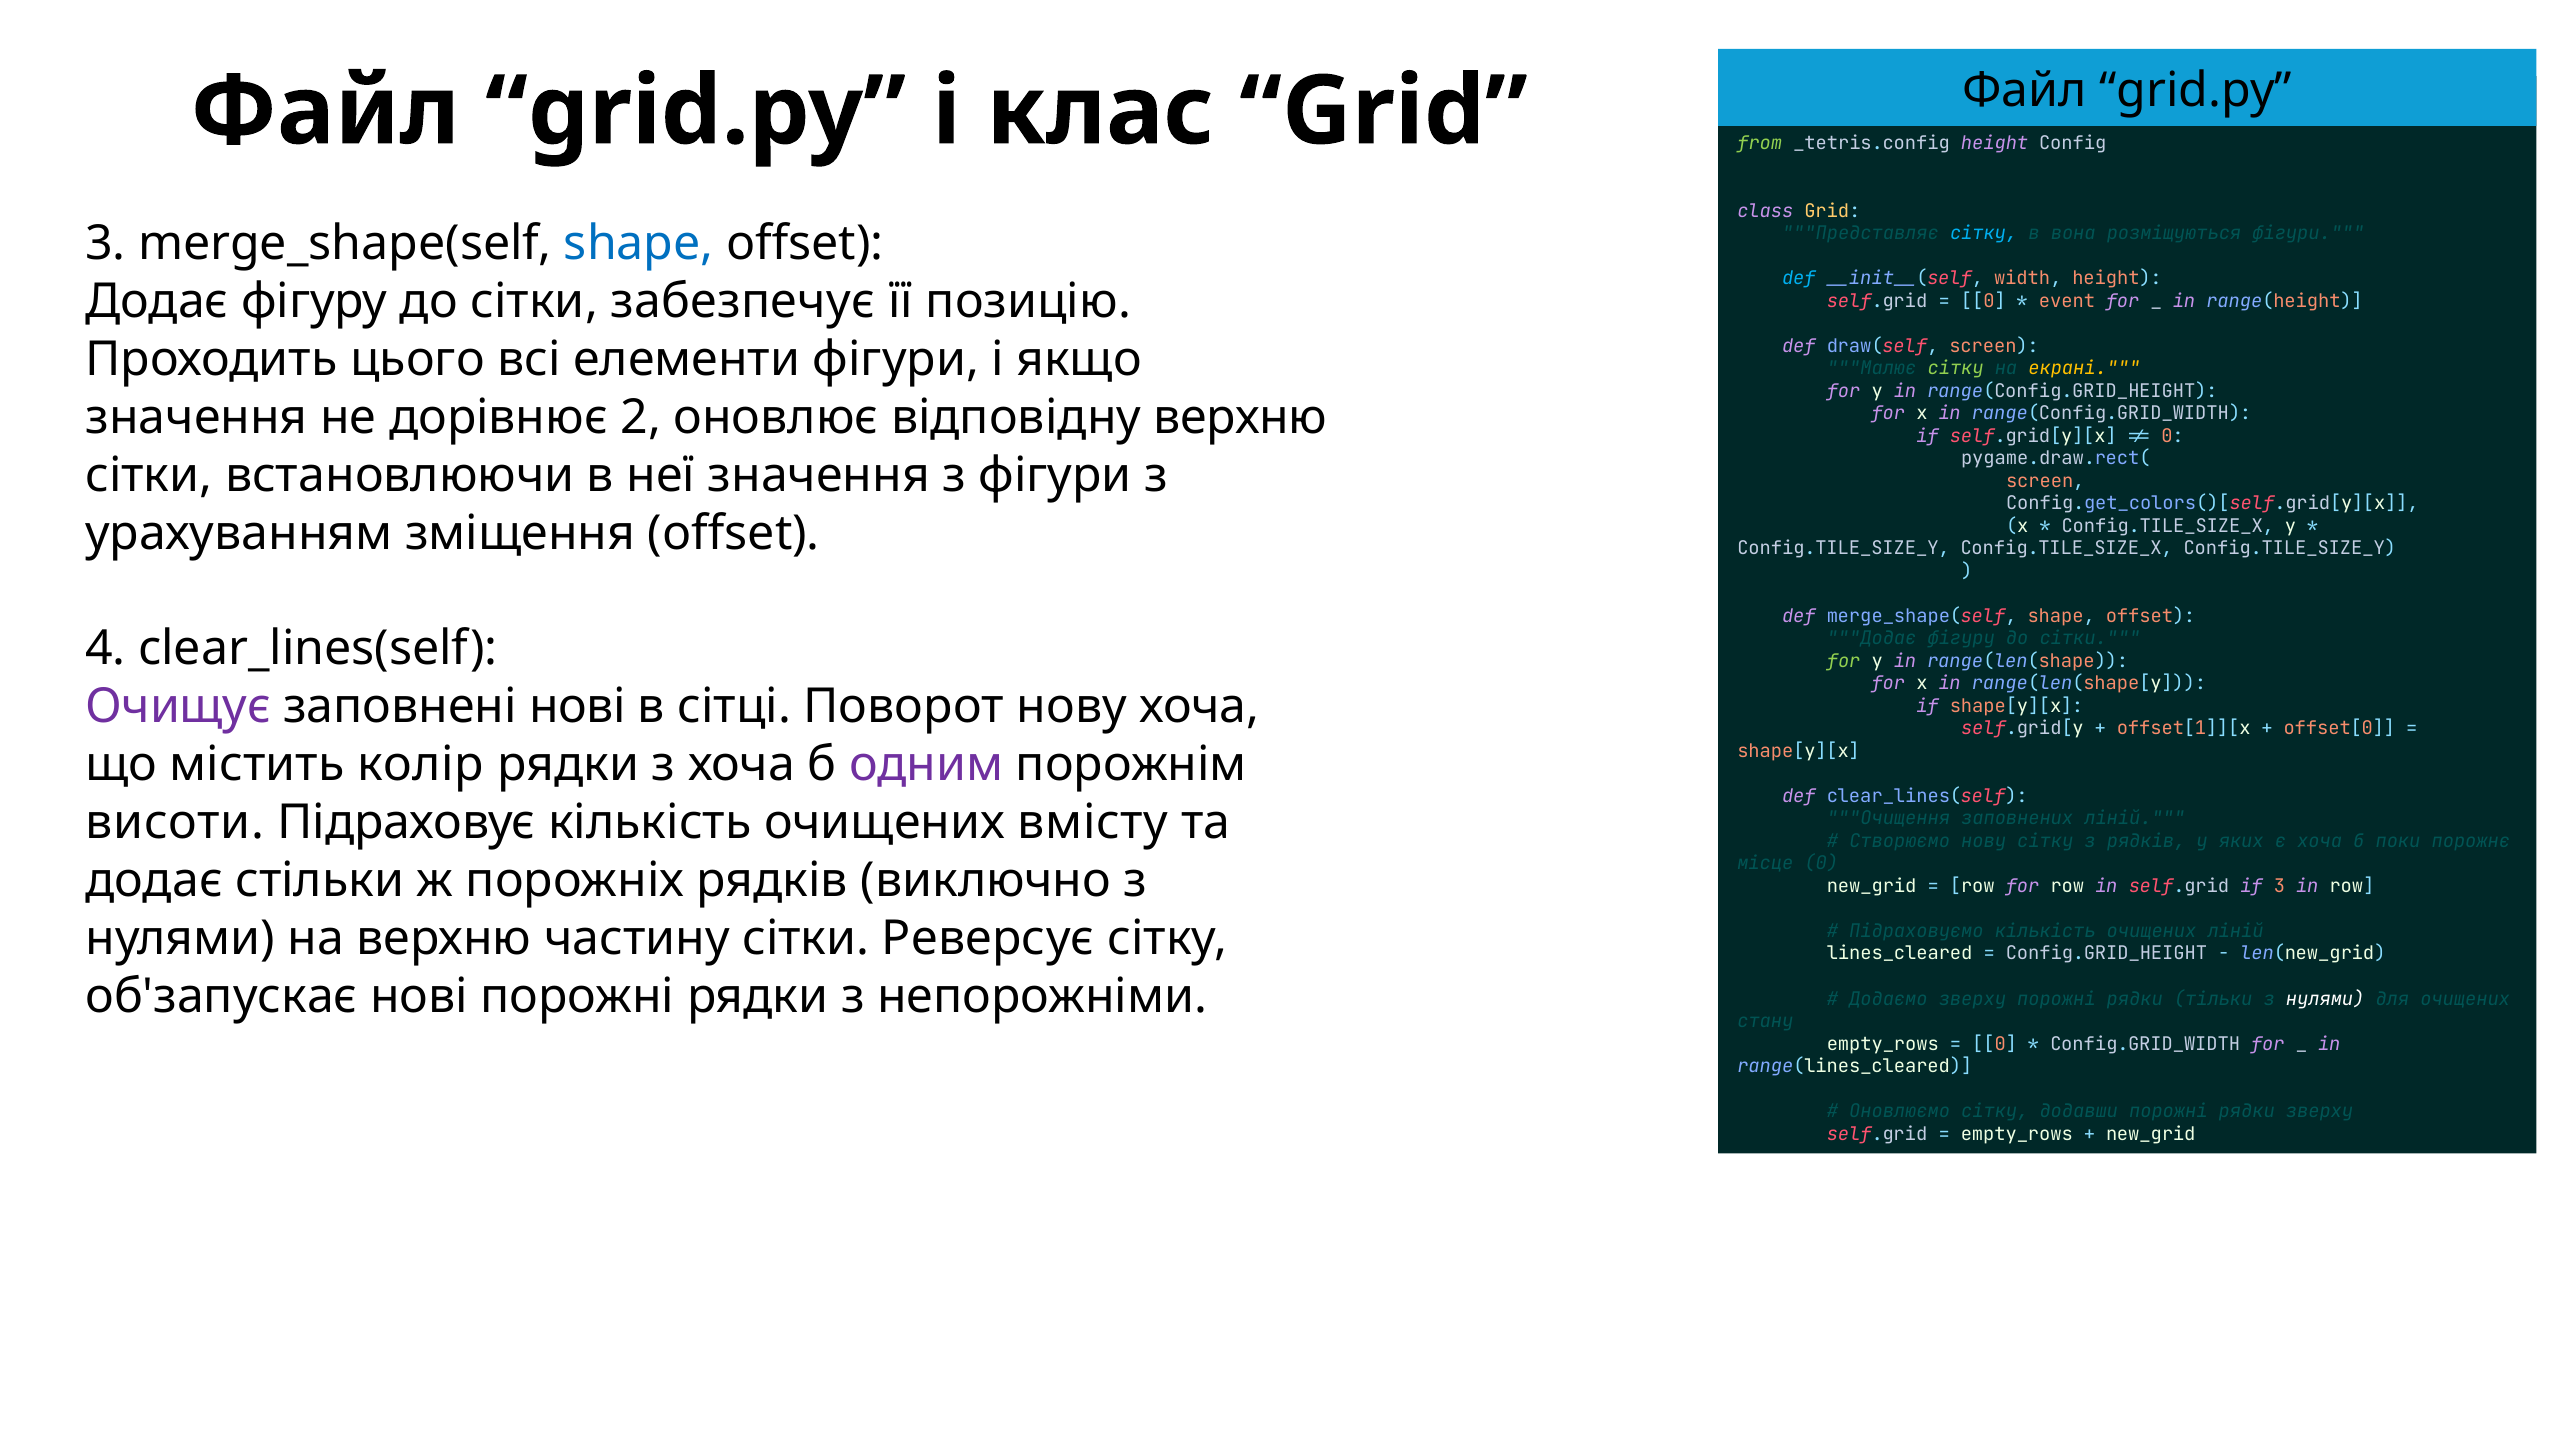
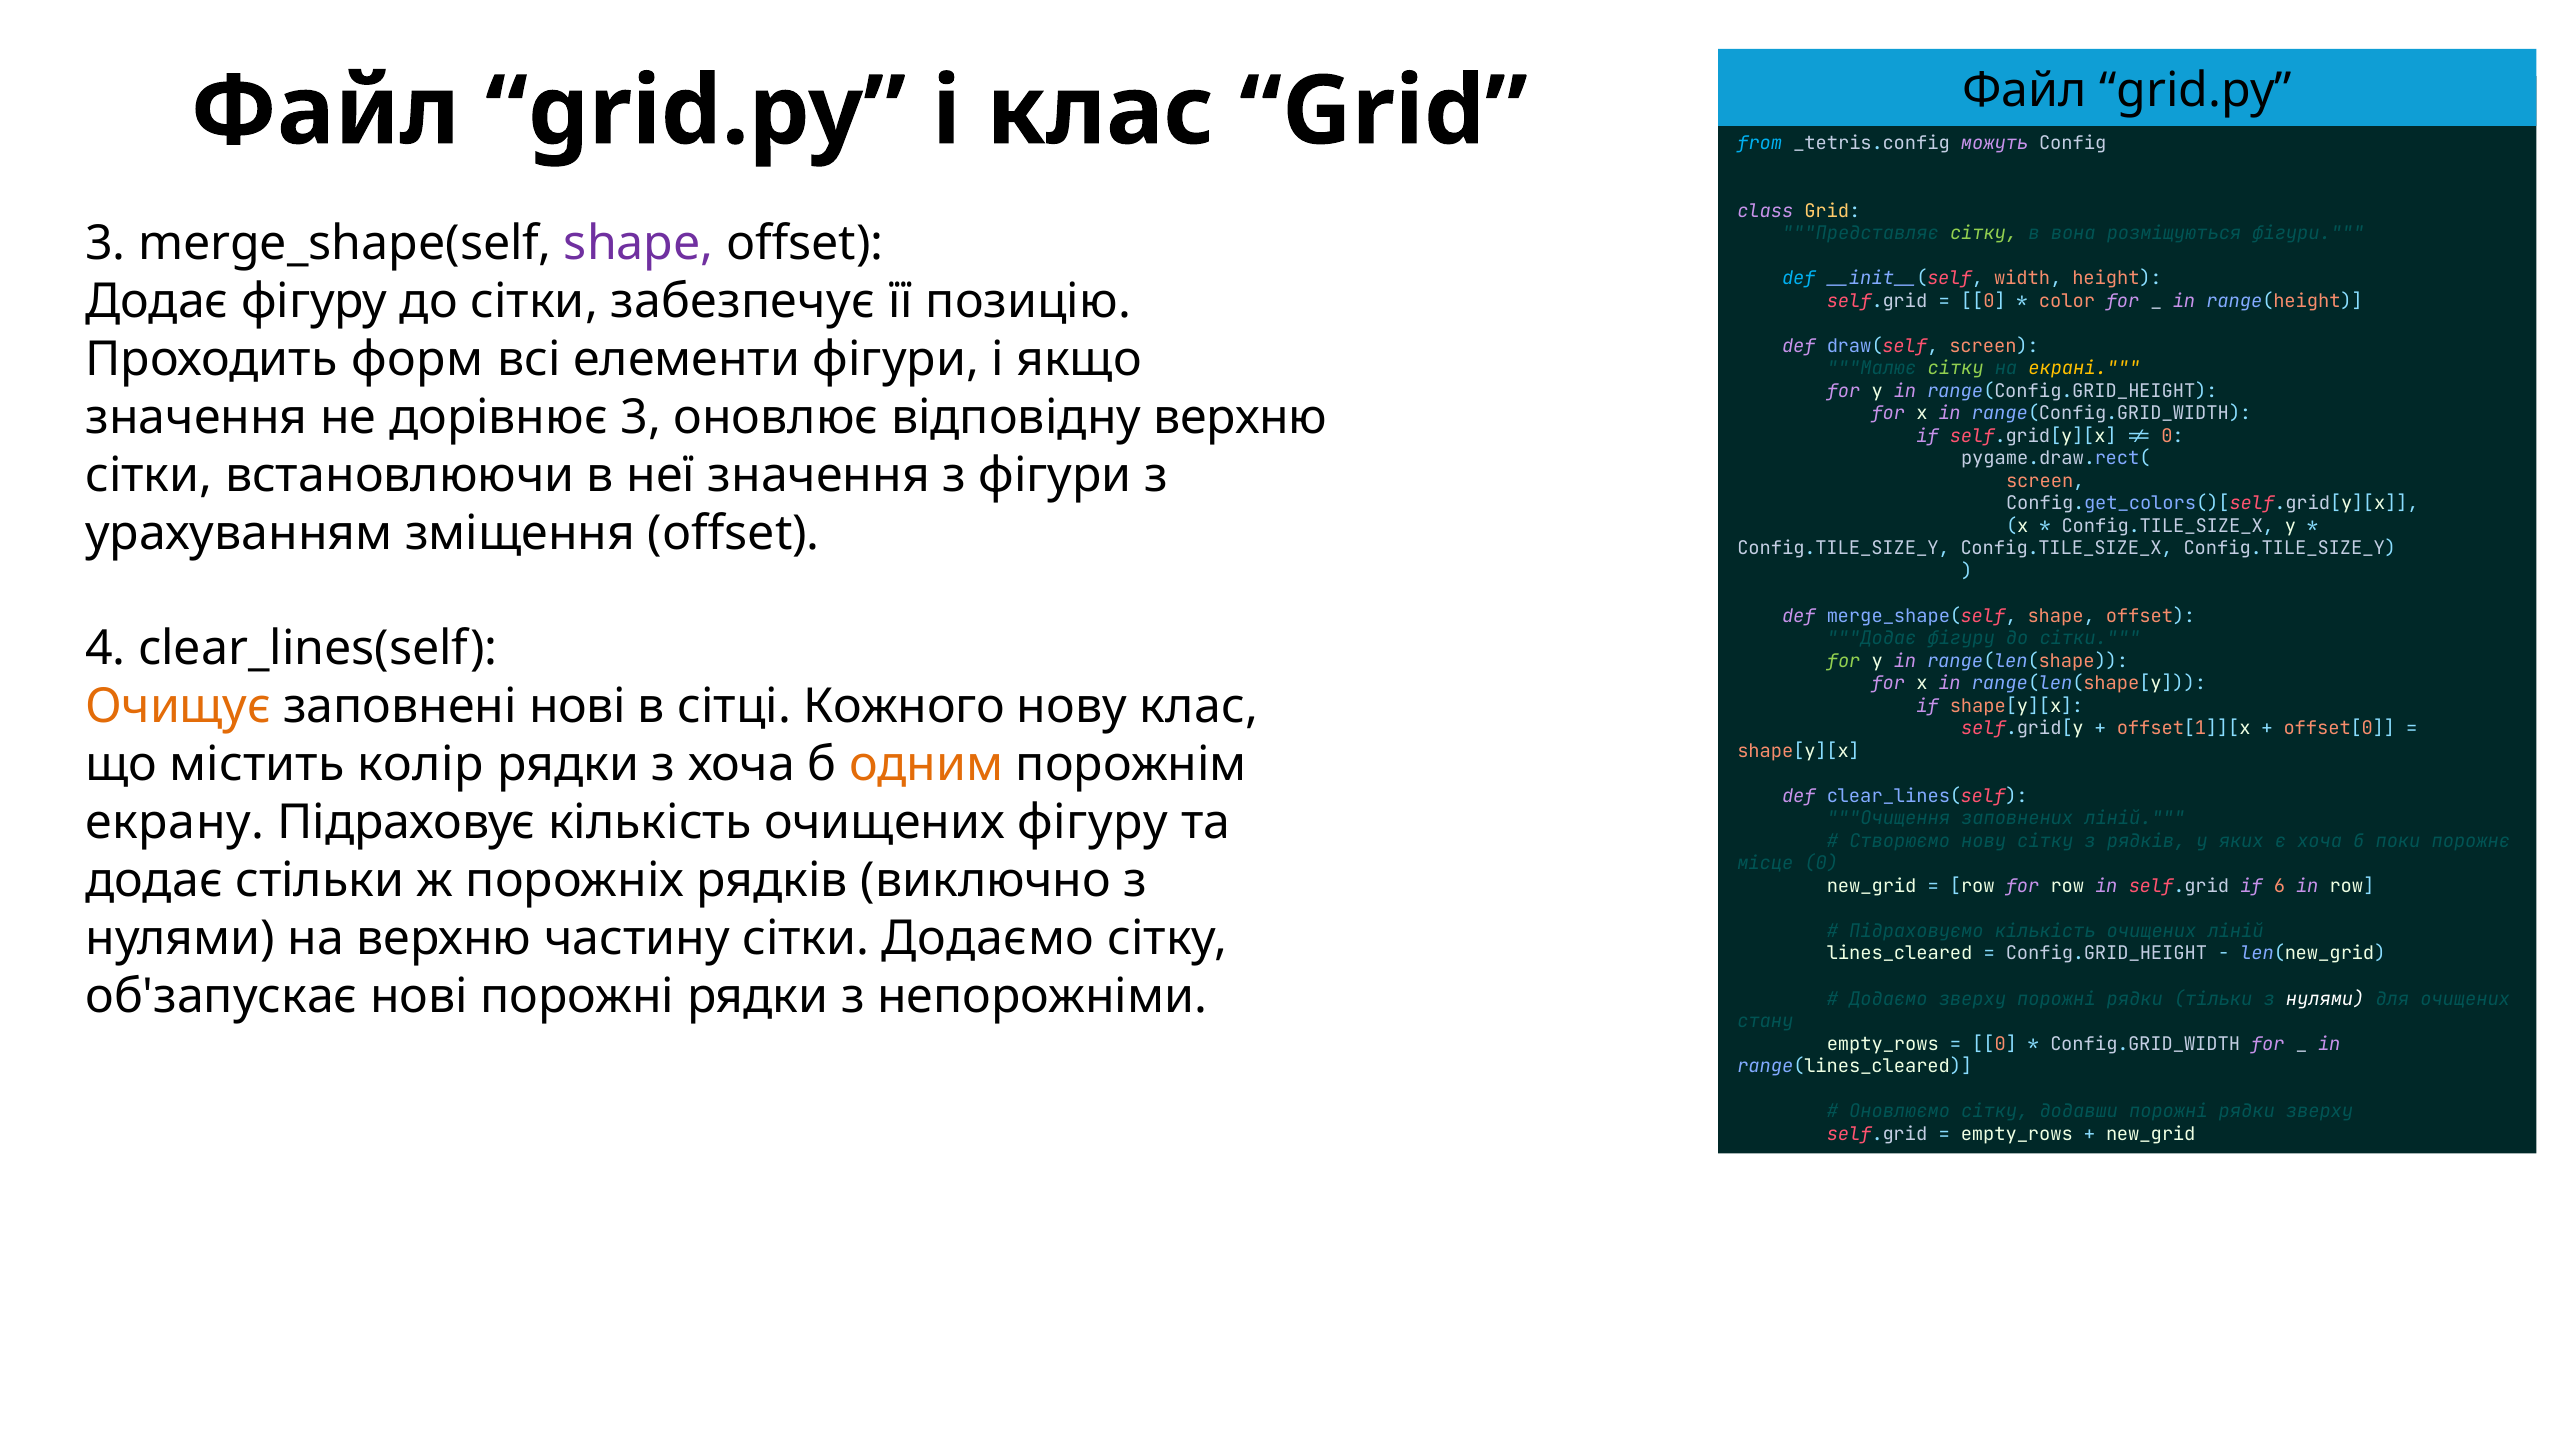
from colour: light green -> light blue
_tetris.config height: height -> можуть
сітку at (1984, 233) colour: light blue -> light green
shape at (639, 243) colour: blue -> purple
event: event -> color
цього: цього -> форм
дорівнює 2: 2 -> 3
Очищує colour: purple -> orange
Поворот: Поворот -> Кожного
нову хоча: хоча -> клас
одним colour: purple -> orange
висоти: висоти -> екрану
очищених вмісту: вмісту -> фігуру
if 3: 3 -> 6
сітки Реверсує: Реверсує -> Додаємо
